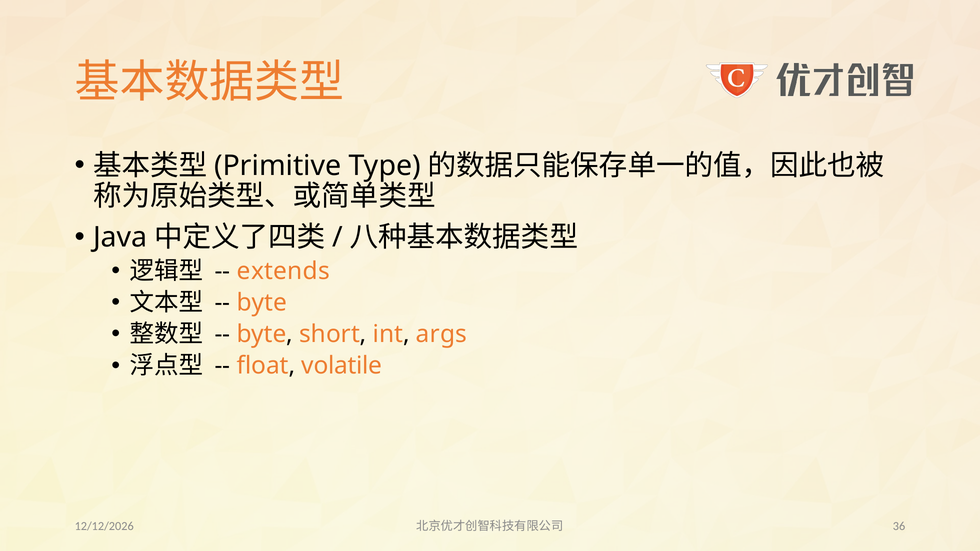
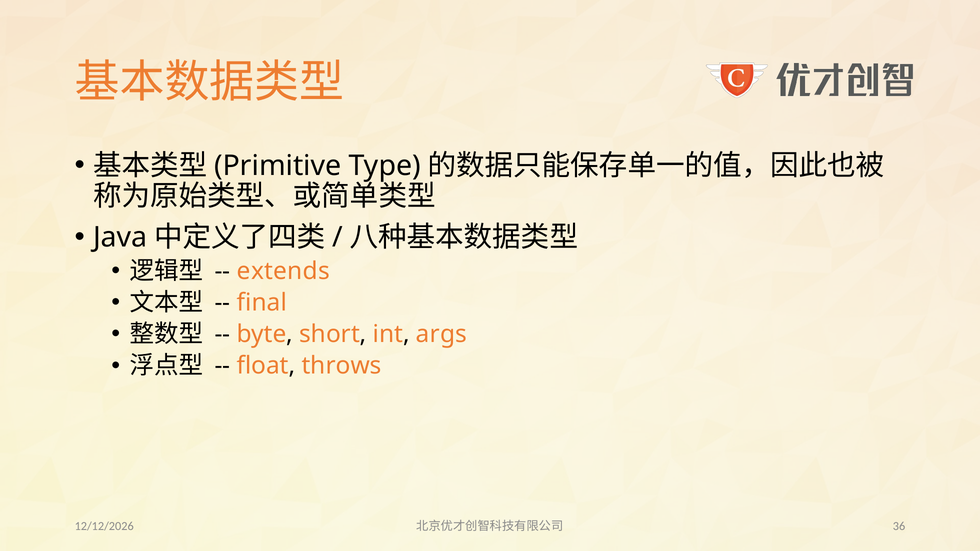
byte at (262, 303): byte -> final
volatile: volatile -> throws
